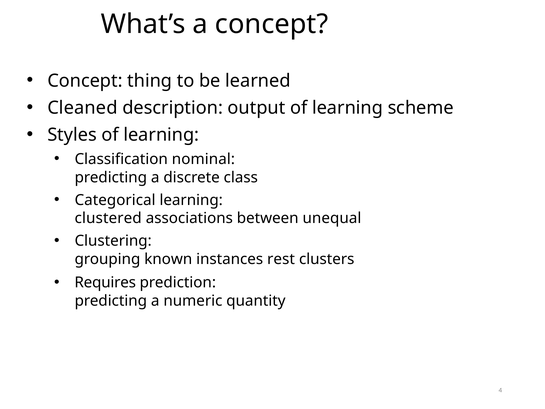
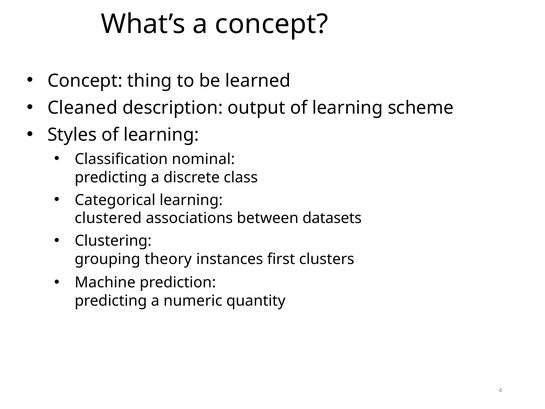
unequal: unequal -> datasets
known: known -> theory
rest: rest -> first
Requires: Requires -> Machine
